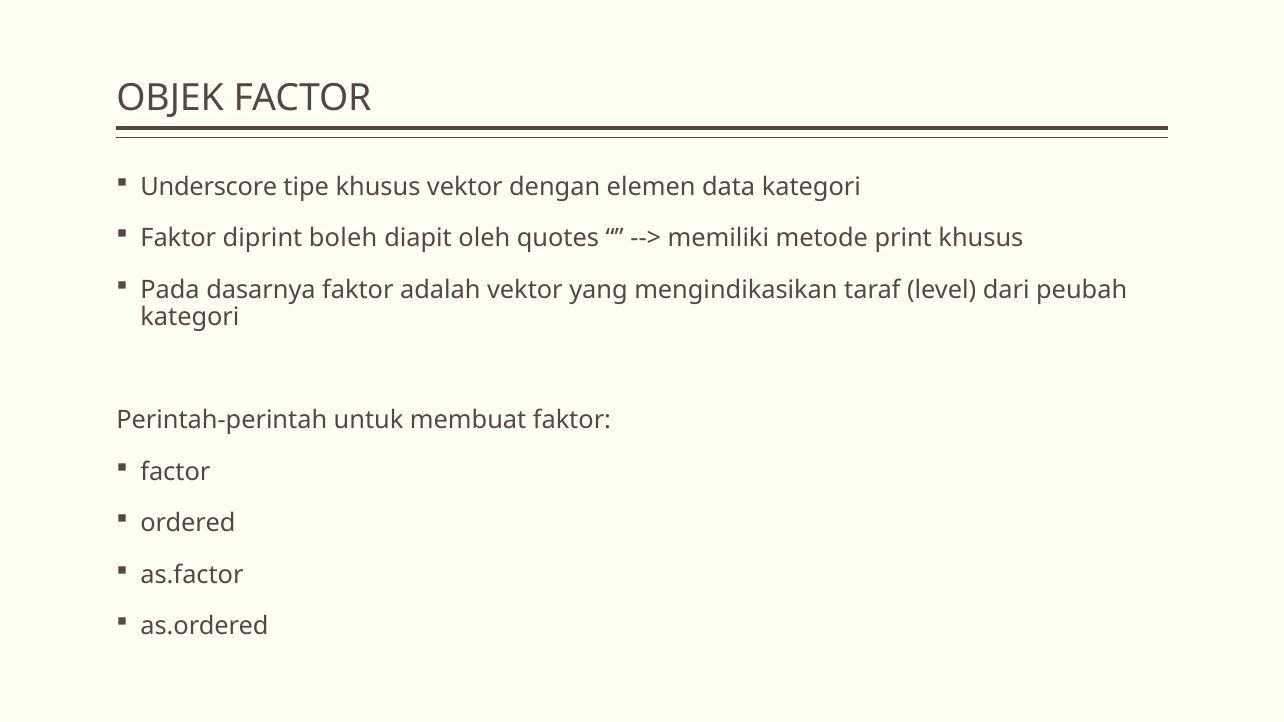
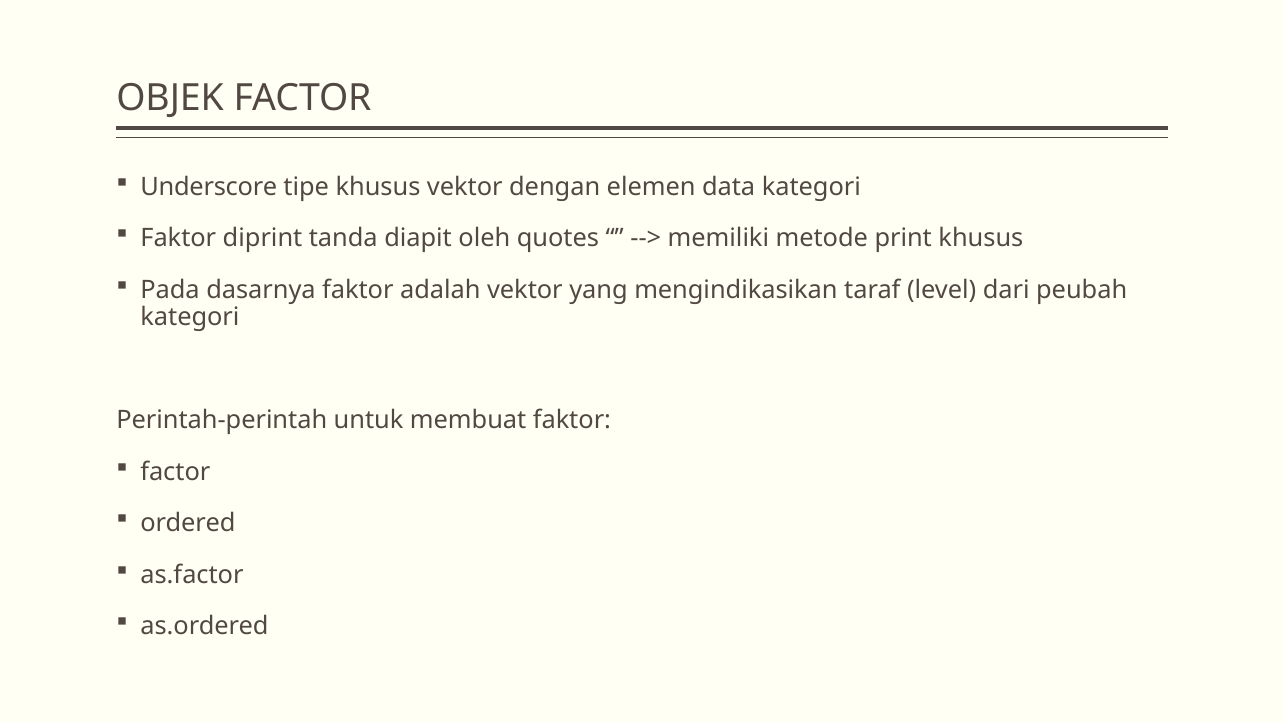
boleh: boleh -> tanda
